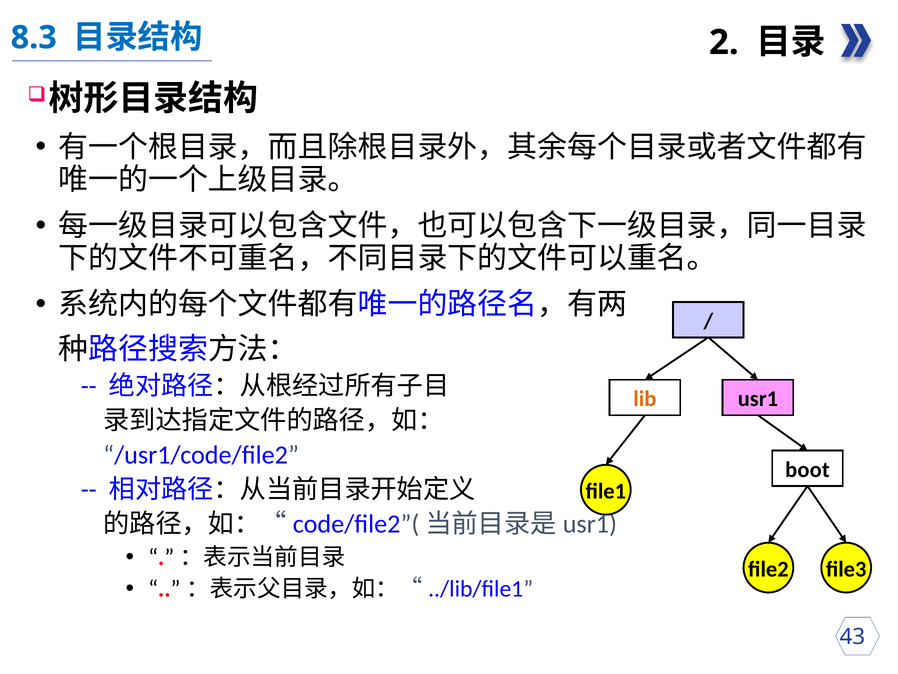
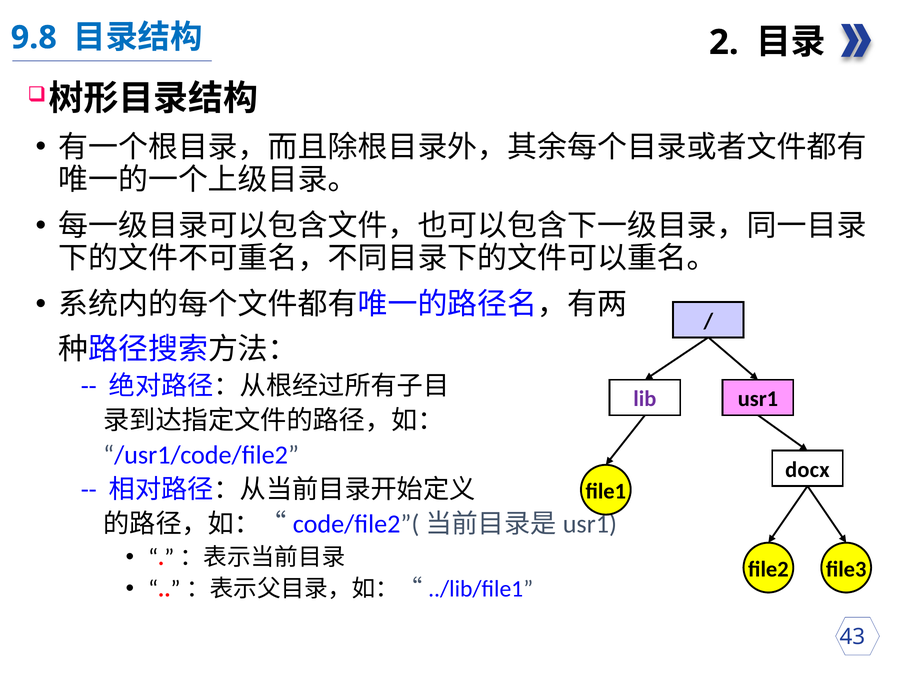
8.3: 8.3 -> 9.8
lib colour: orange -> purple
boot: boot -> docx
